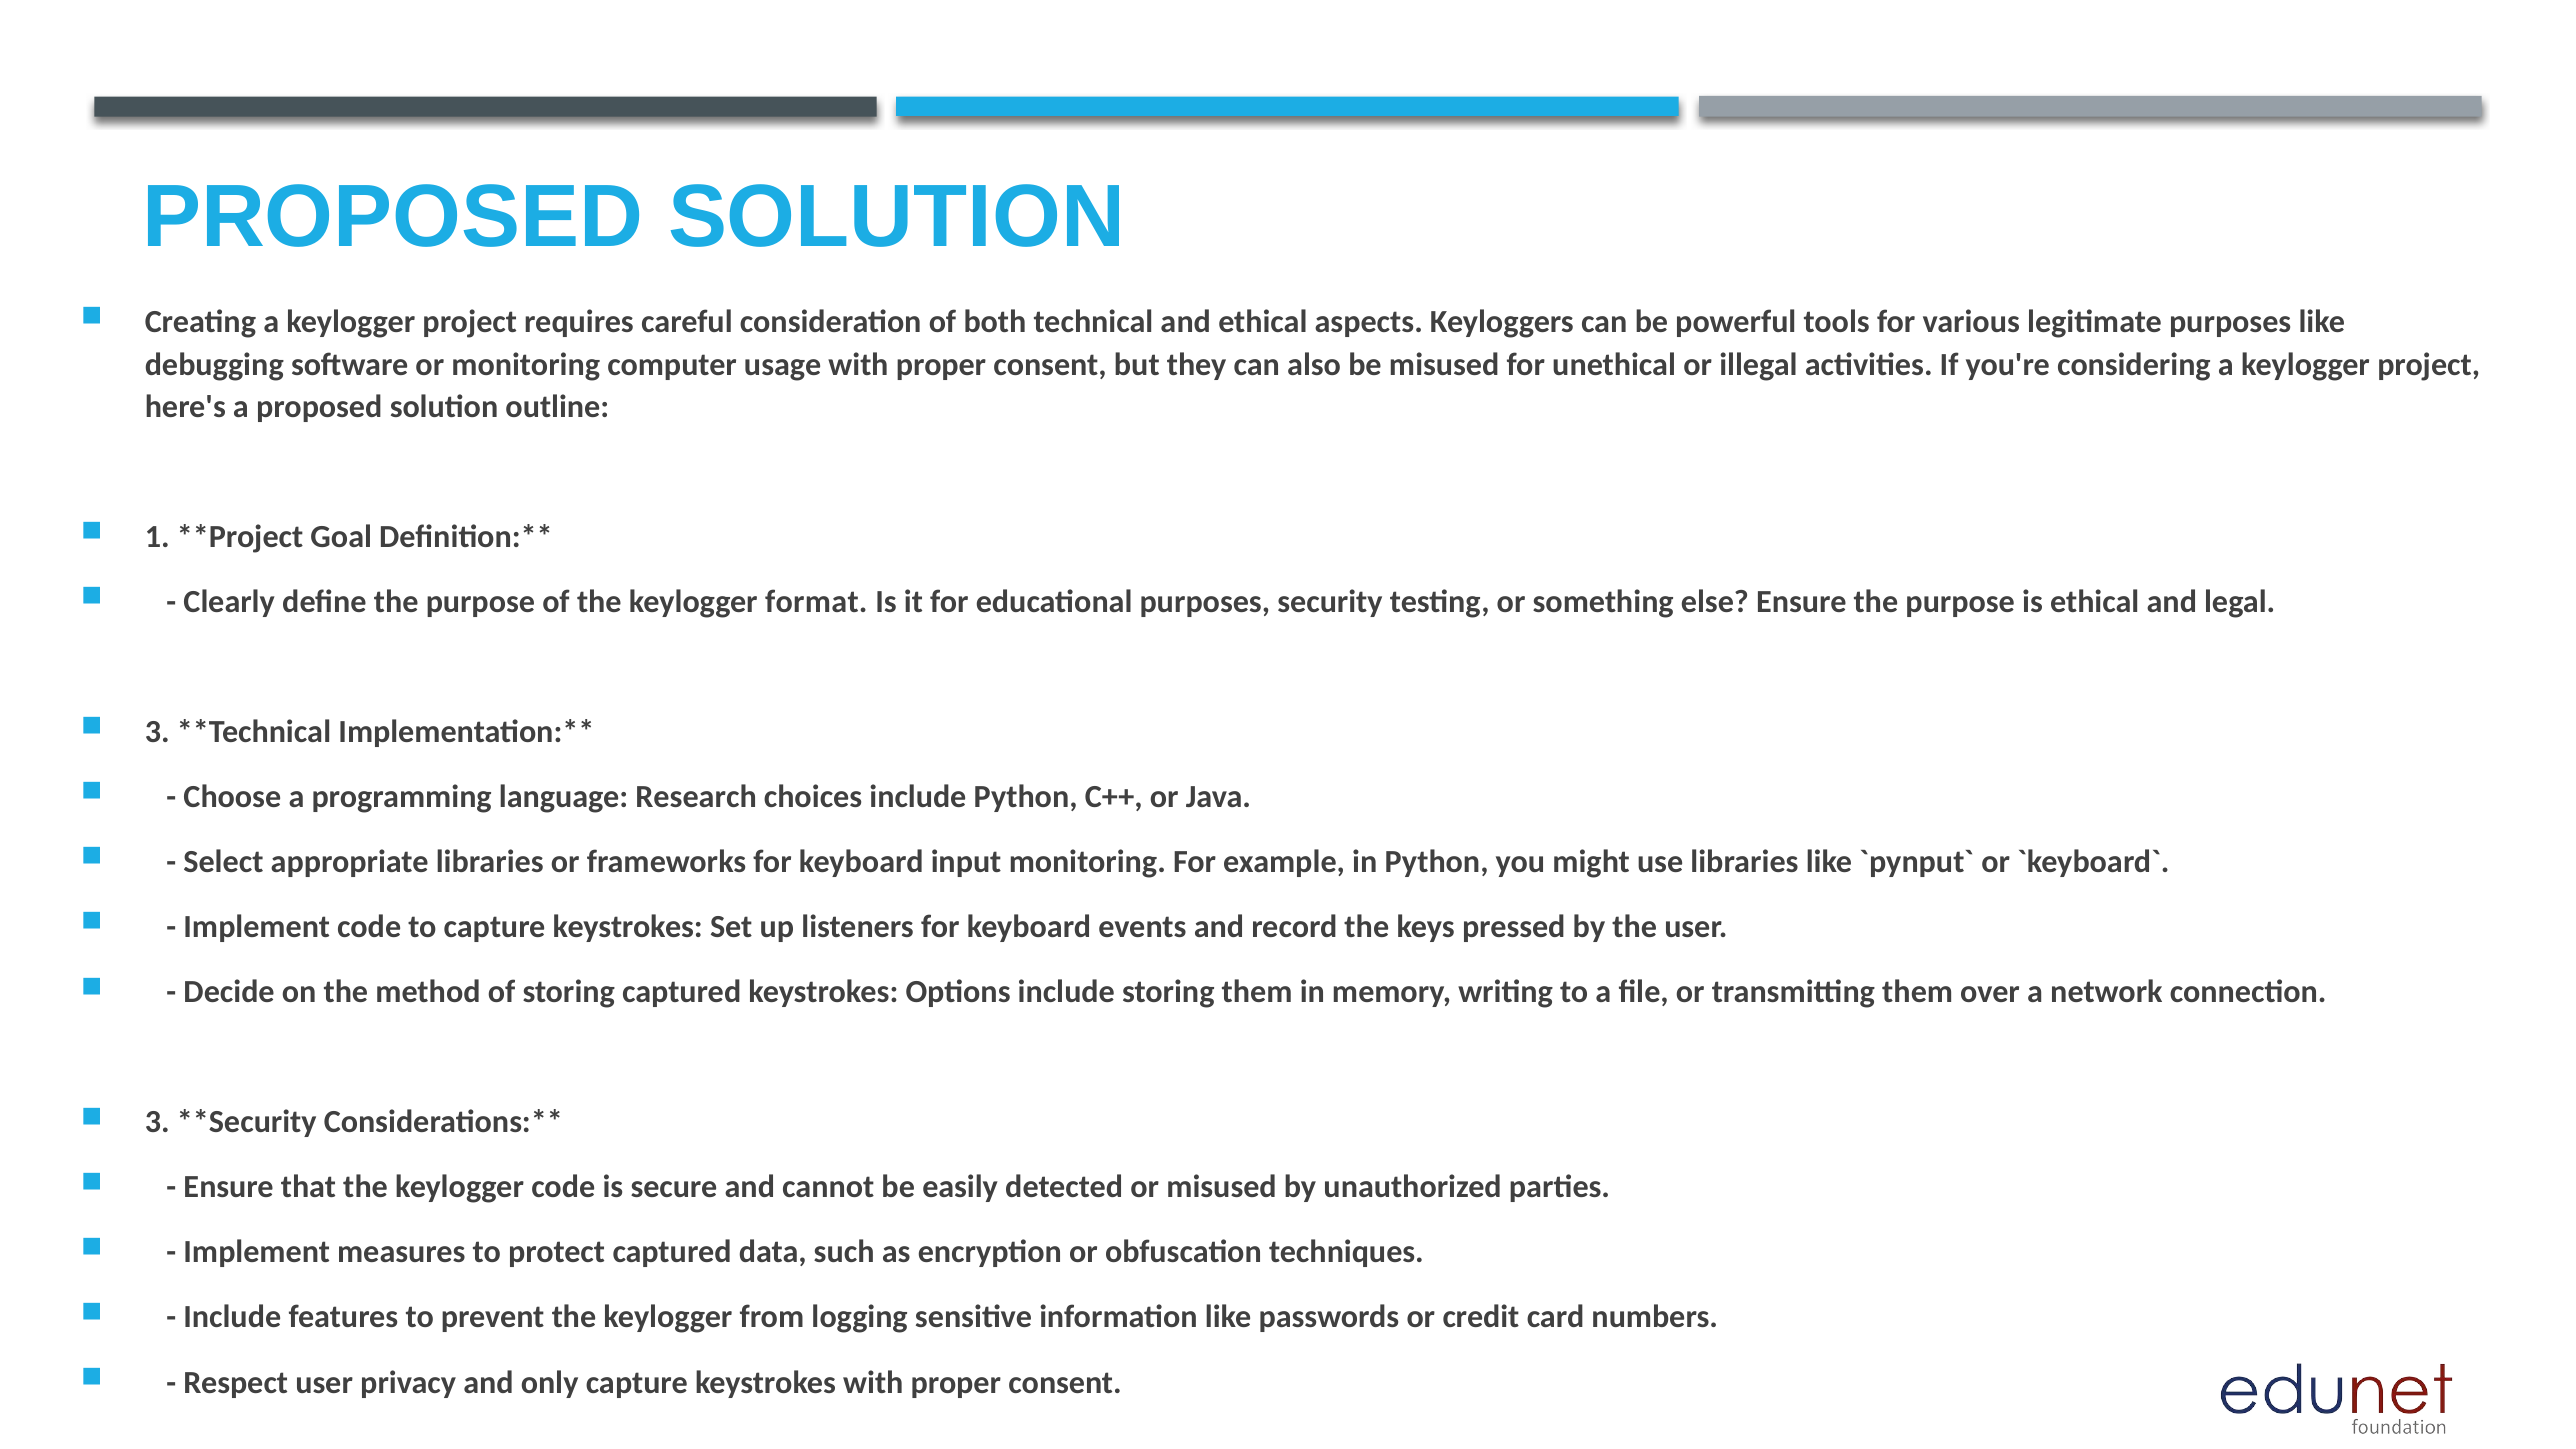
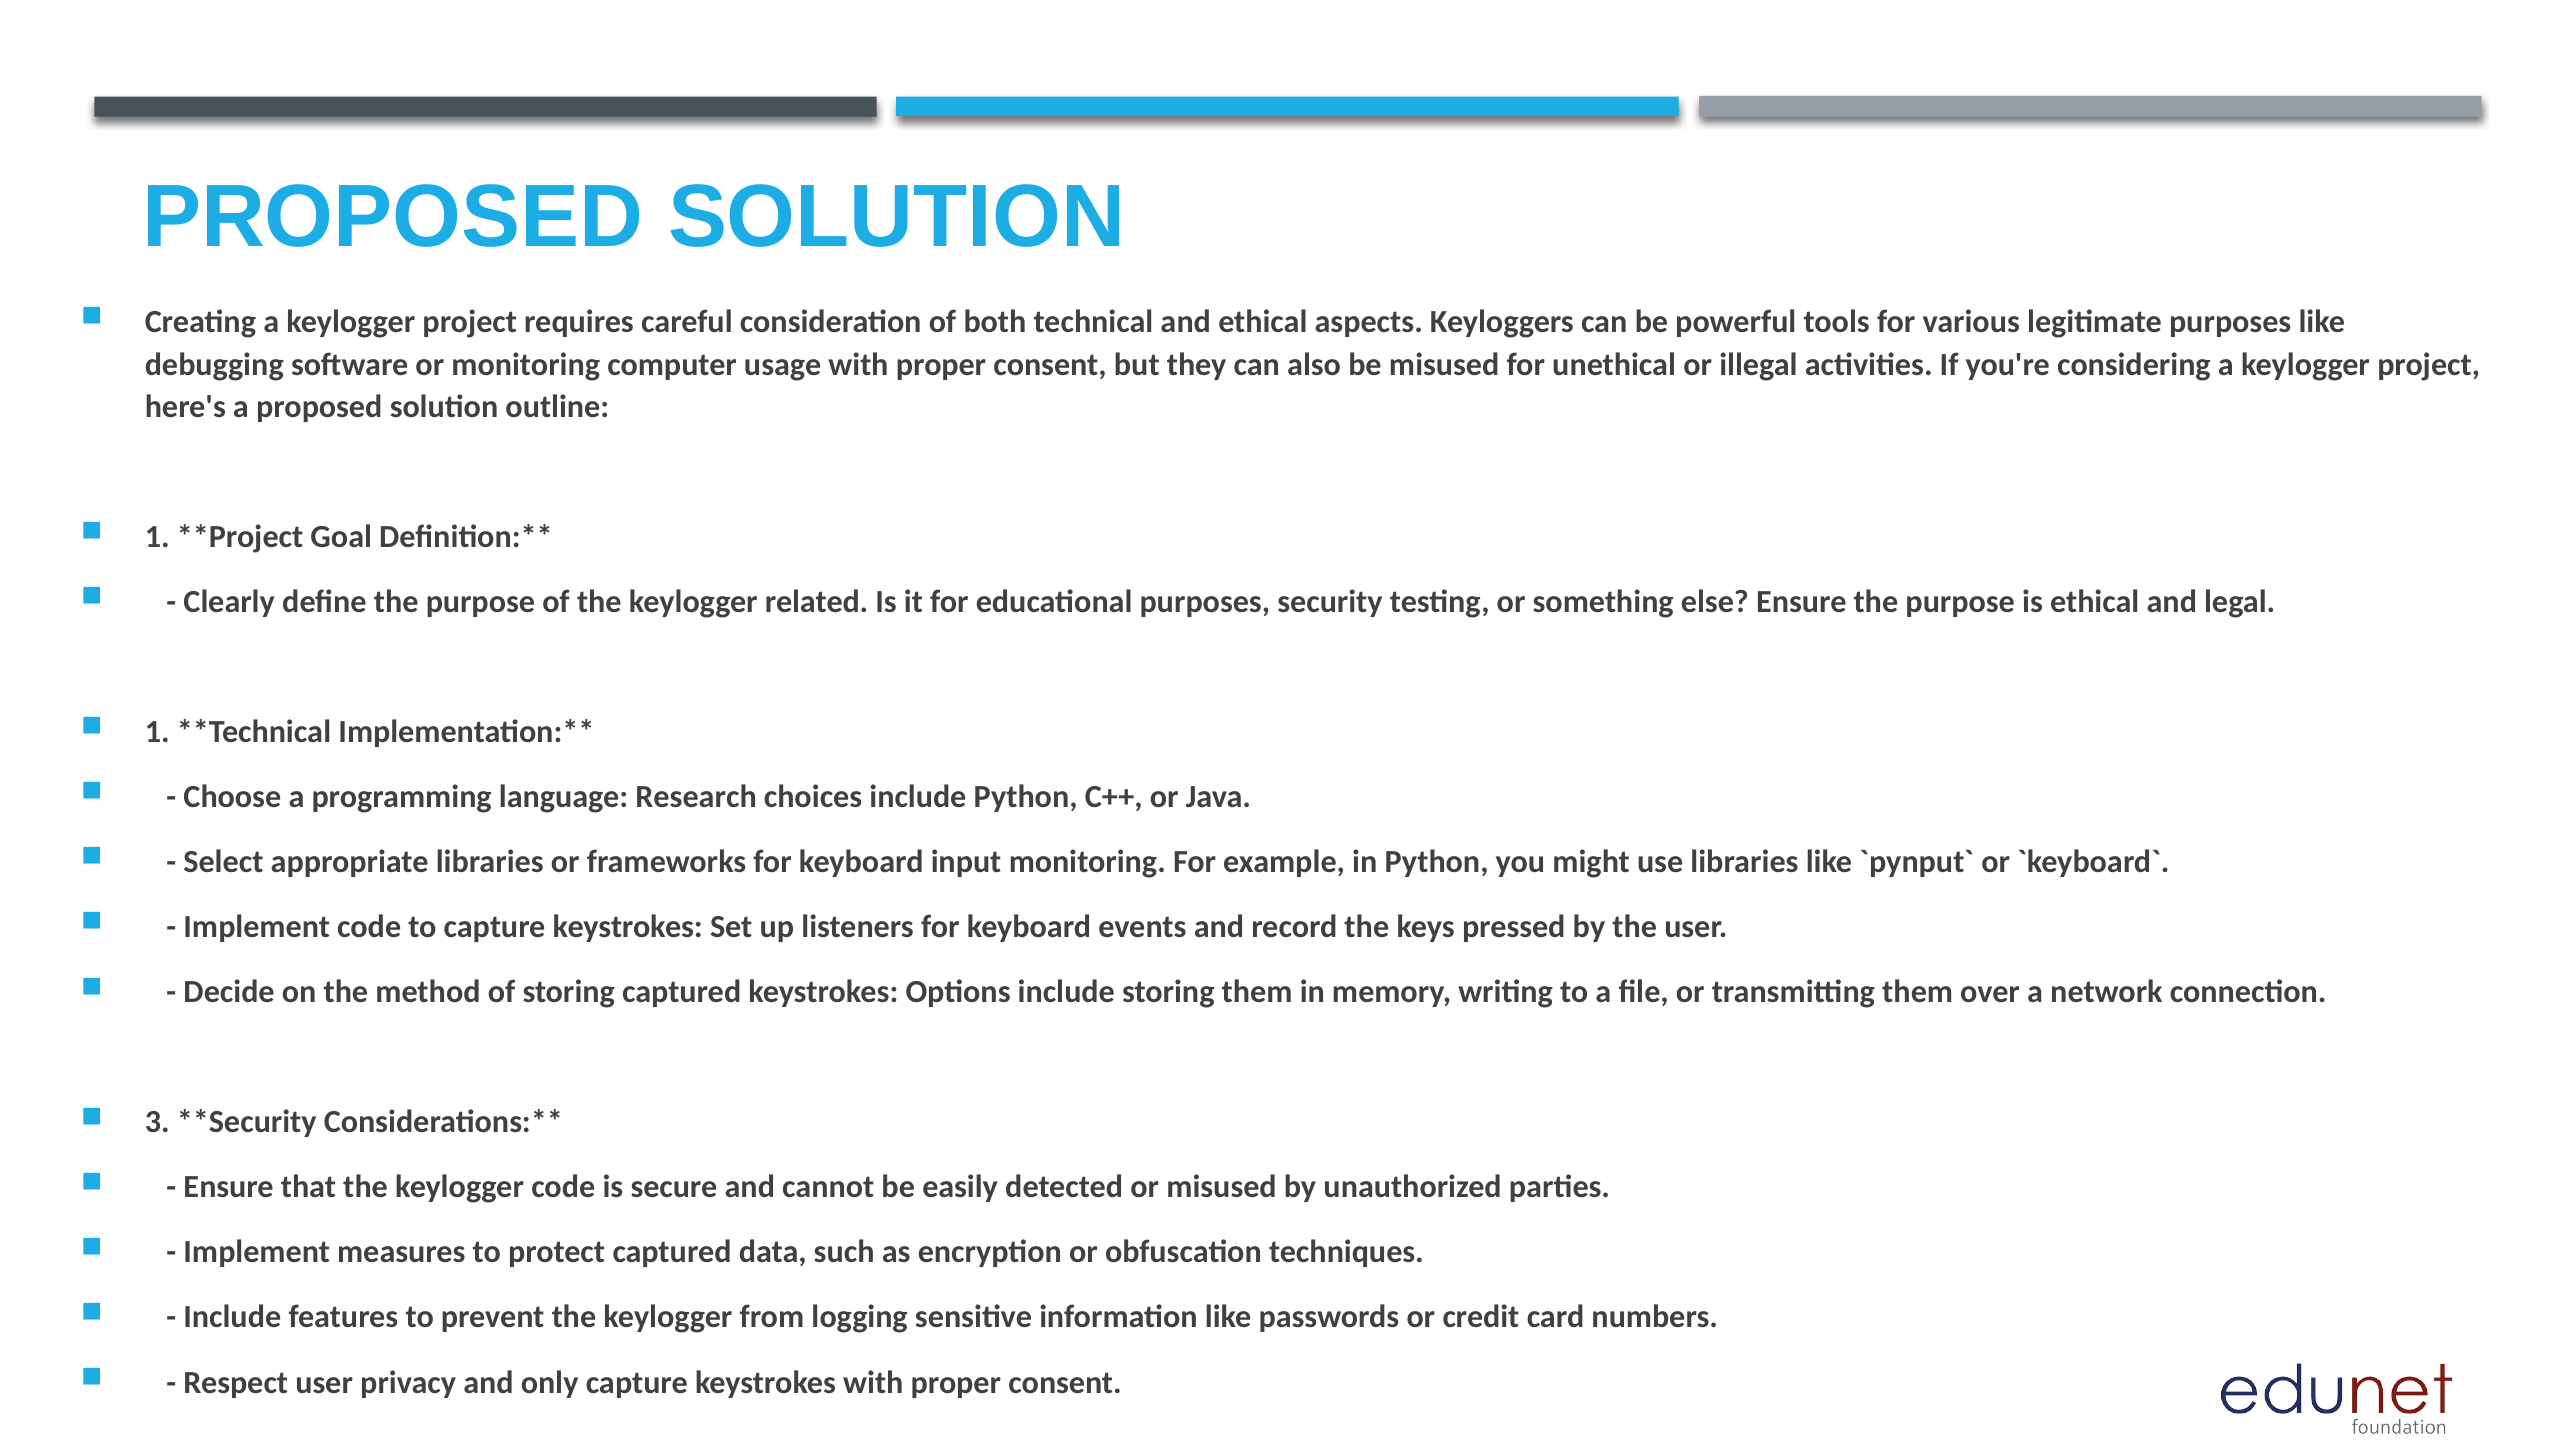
format: format -> related
3 at (157, 732): 3 -> 1
